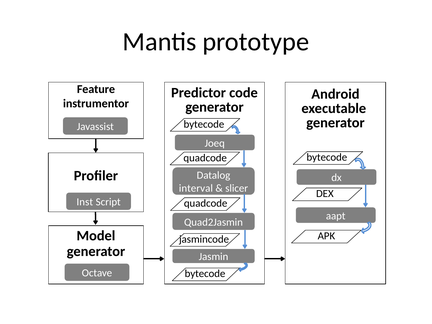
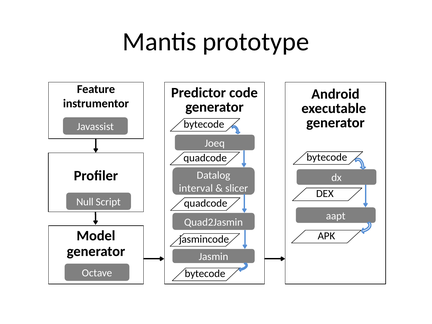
Inst: Inst -> Null
